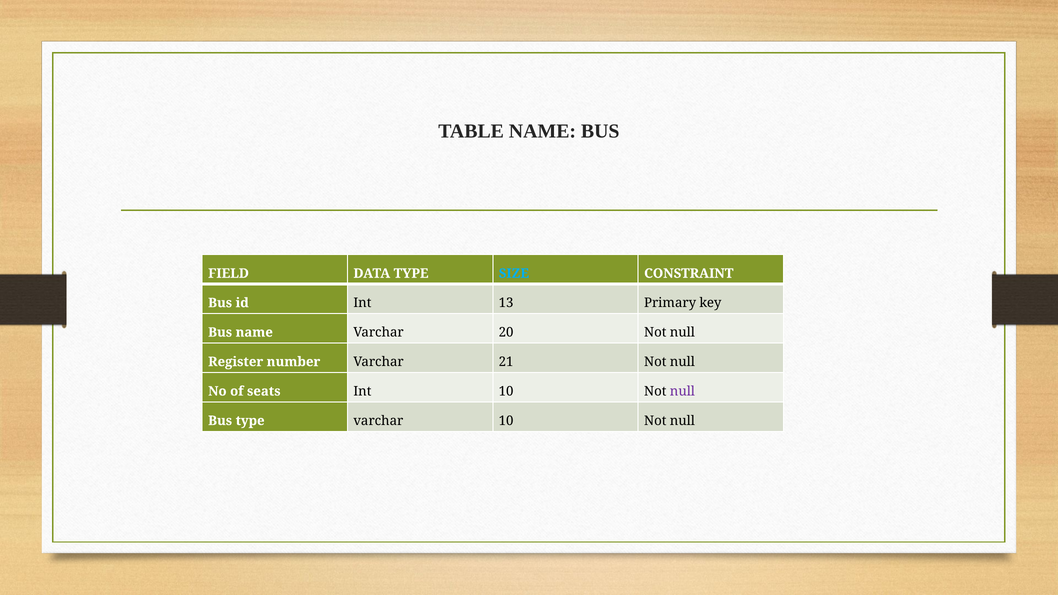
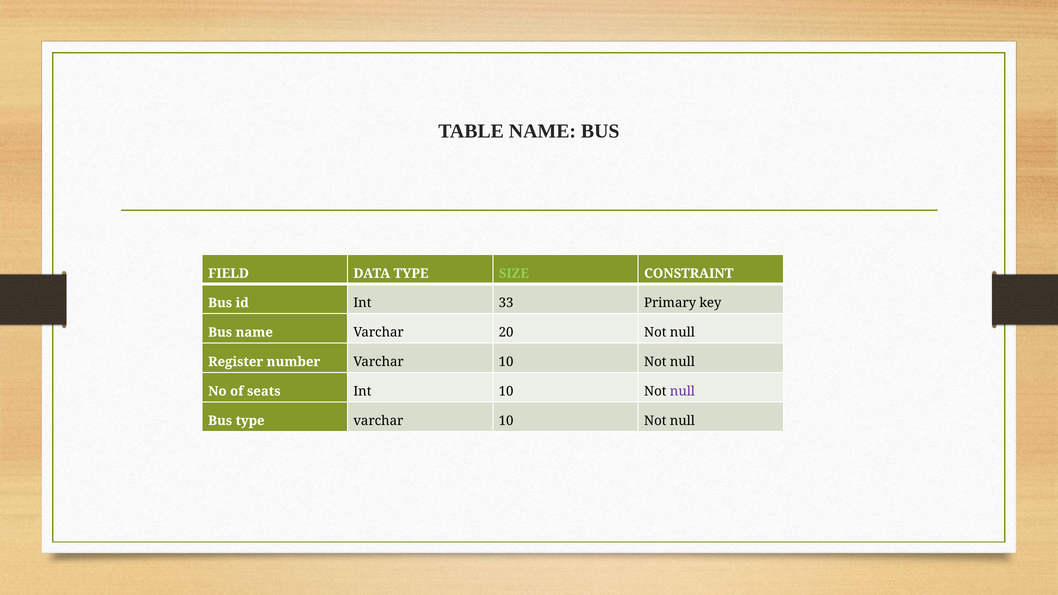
SIZE colour: light blue -> light green
13: 13 -> 33
number Varchar 21: 21 -> 10
